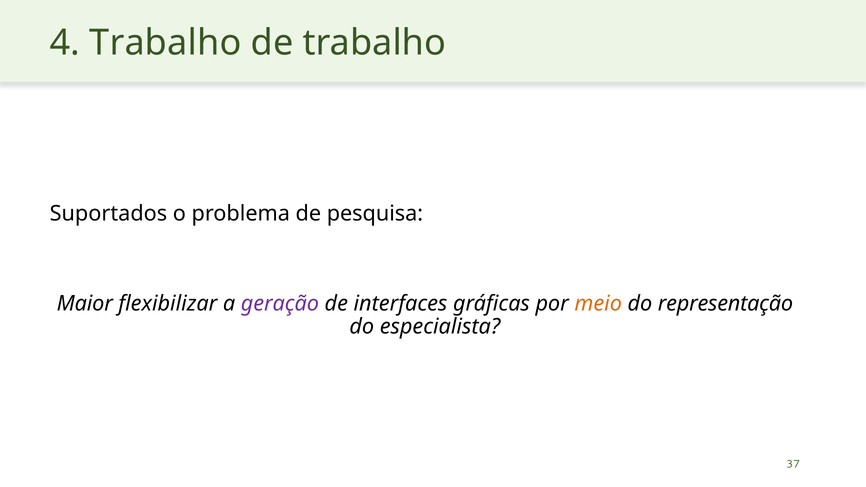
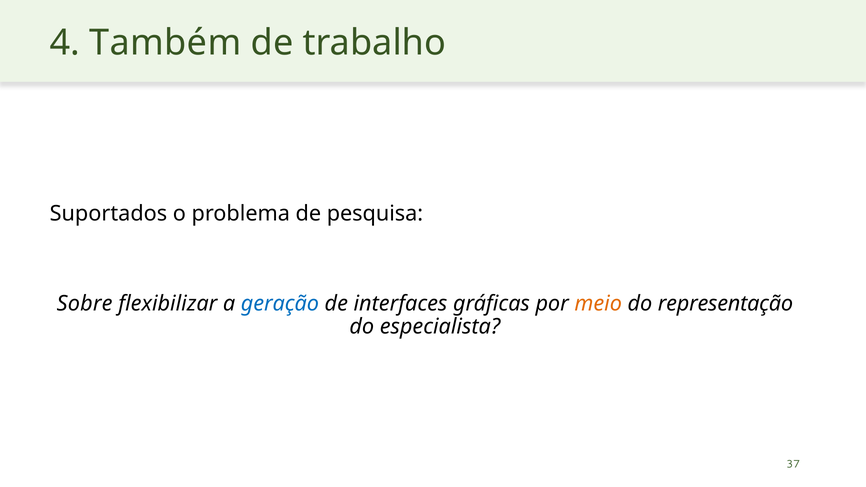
4 Trabalho: Trabalho -> Também
Maior: Maior -> Sobre
geração colour: purple -> blue
